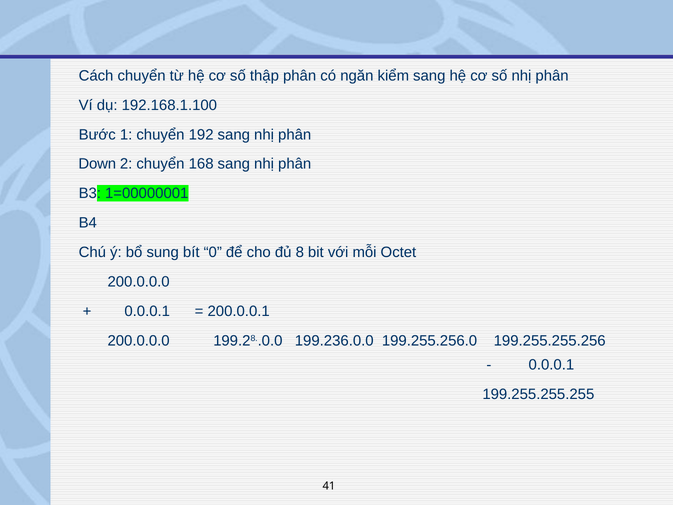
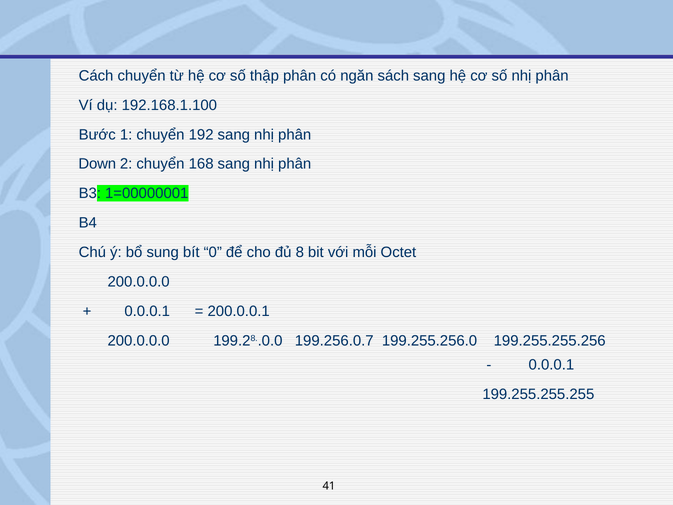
kiểm: kiểm -> sách
199.236.0.0: 199.236.0.0 -> 199.256.0.7
